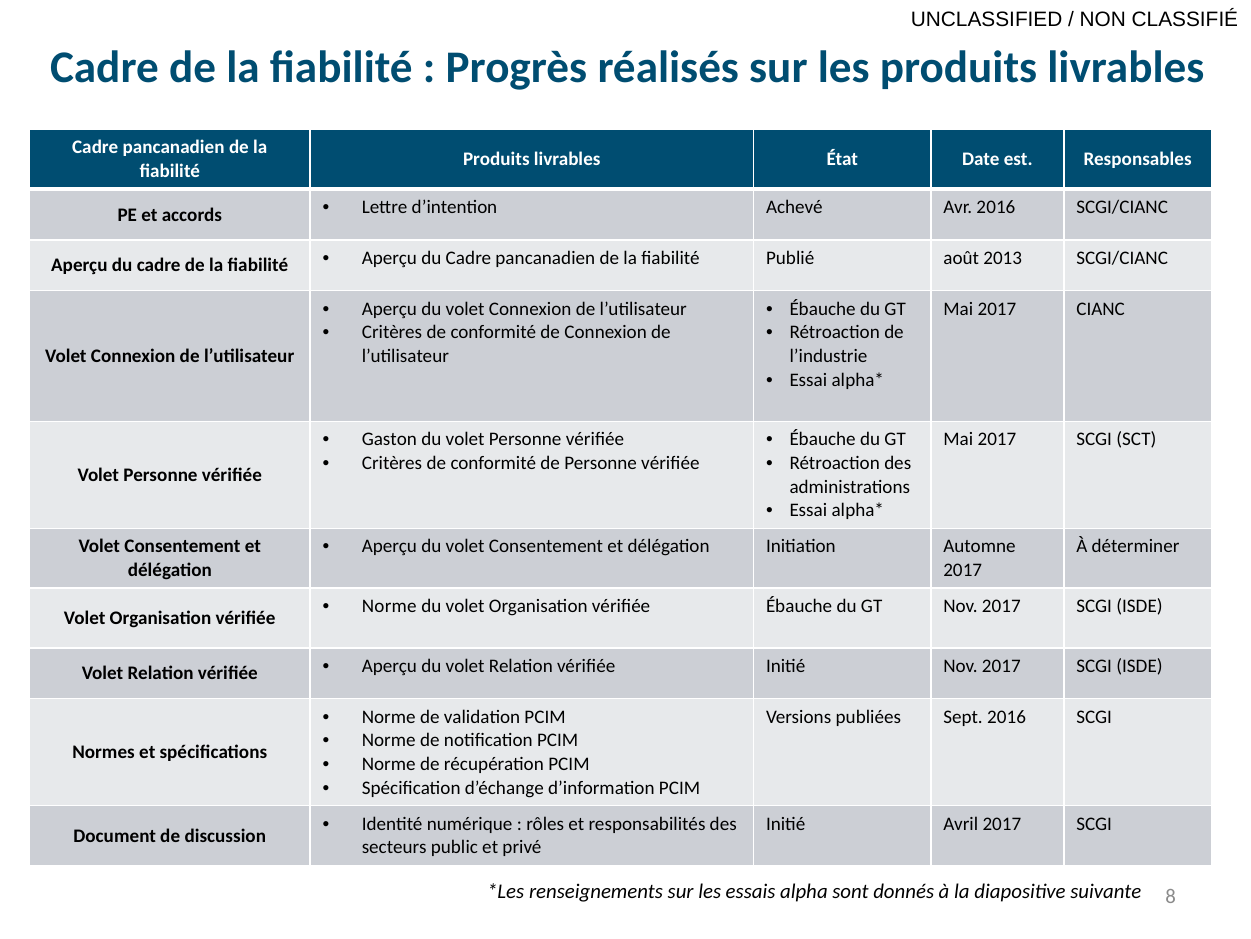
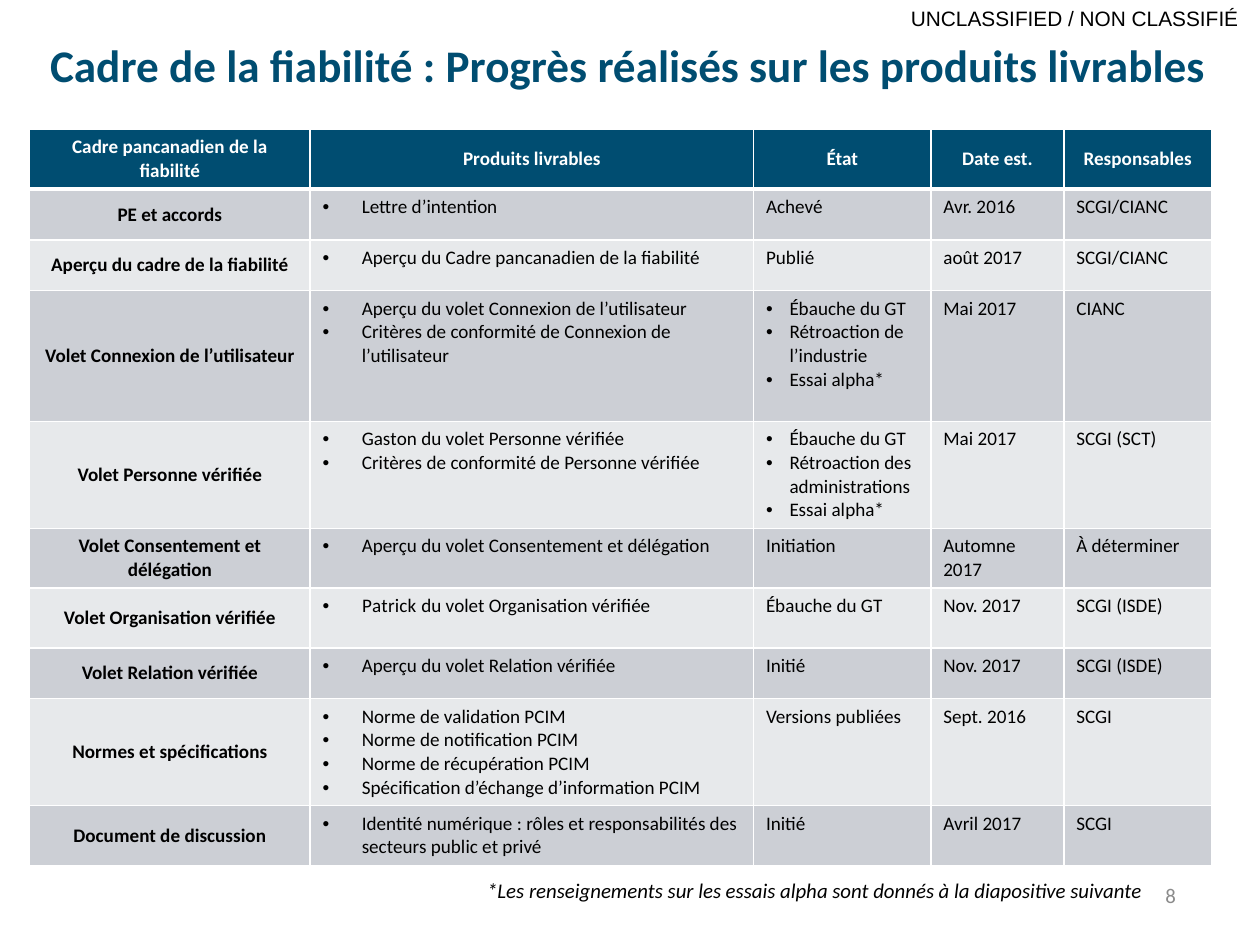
août 2013: 2013 -> 2017
Norme at (389, 606): Norme -> Patrick
